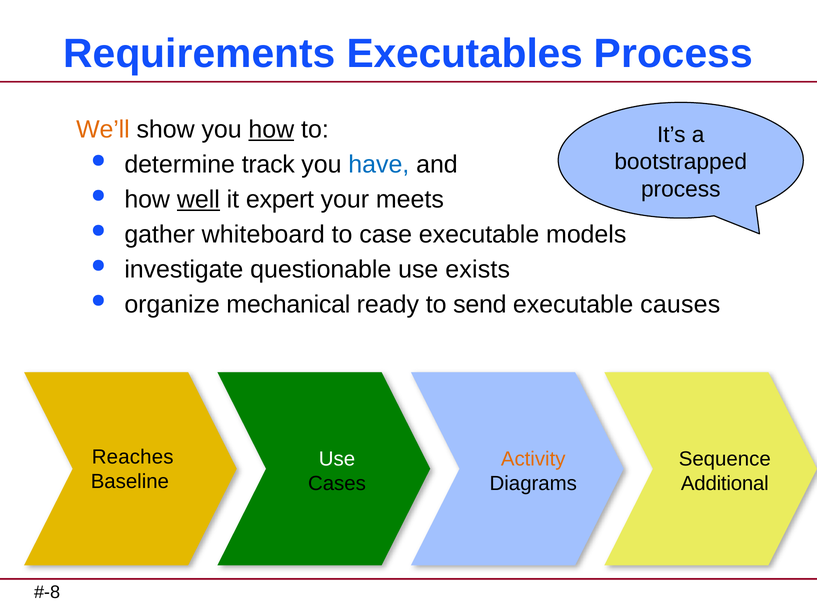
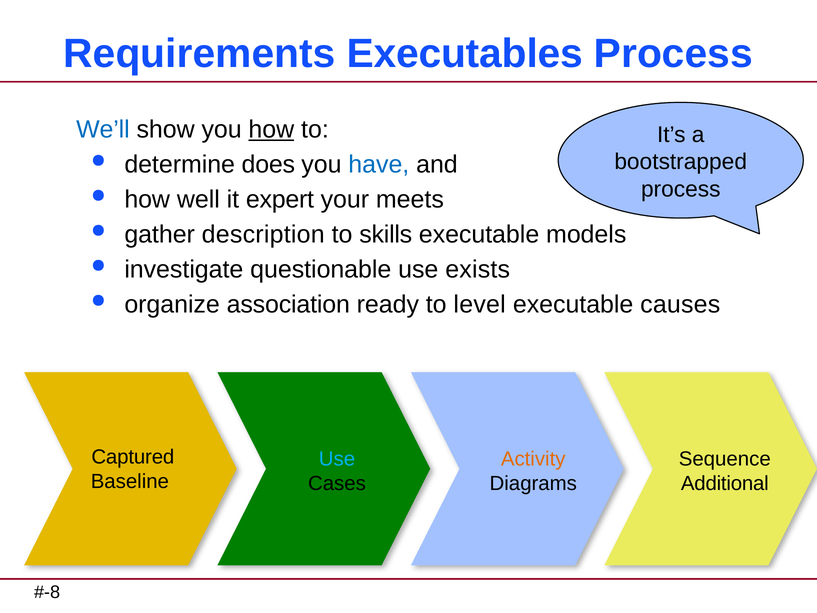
We’ll colour: orange -> blue
track: track -> does
well underline: present -> none
whiteboard: whiteboard -> description
case: case -> skills
mechanical: mechanical -> association
send: send -> level
Reaches: Reaches -> Captured
Use at (337, 459) colour: white -> light blue
